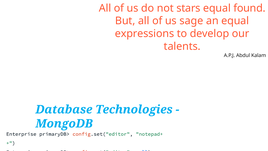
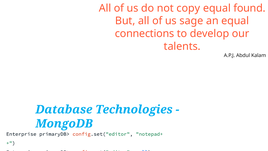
stars: stars -> copy
expressions: expressions -> connections
